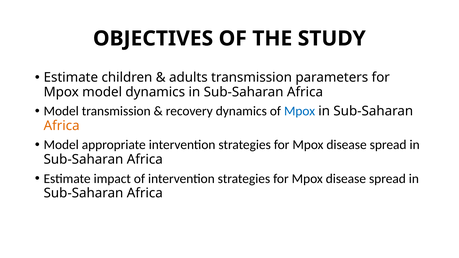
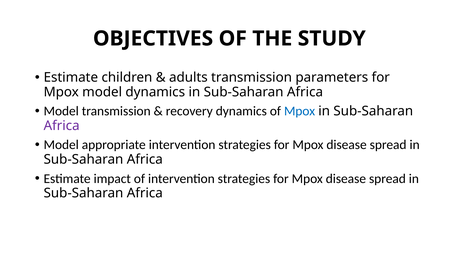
Africa at (62, 126) colour: orange -> purple
